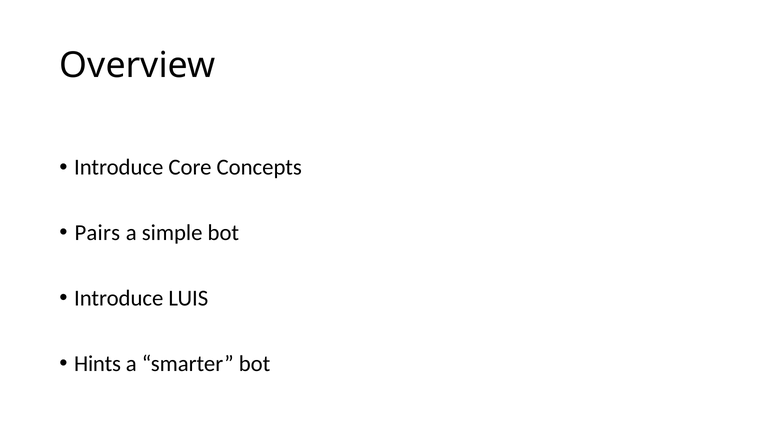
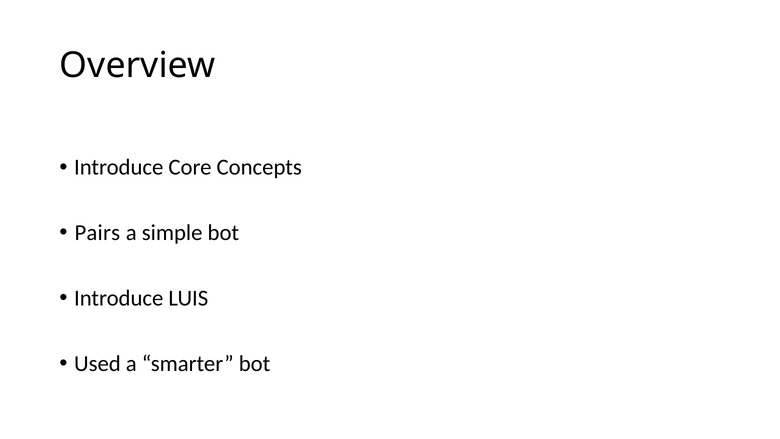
Hints: Hints -> Used
